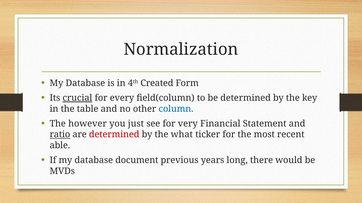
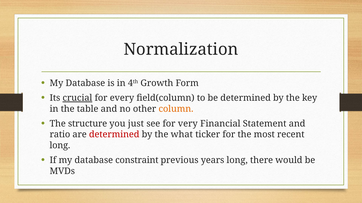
Created: Created -> Growth
column colour: blue -> orange
however: however -> structure
ratio underline: present -> none
able at (60, 146): able -> long
document: document -> constraint
